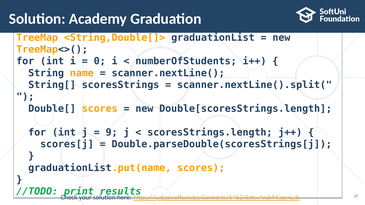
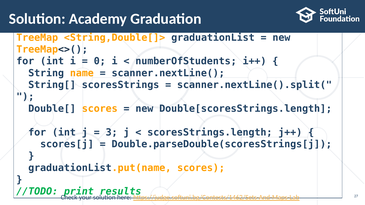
9: 9 -> 3
